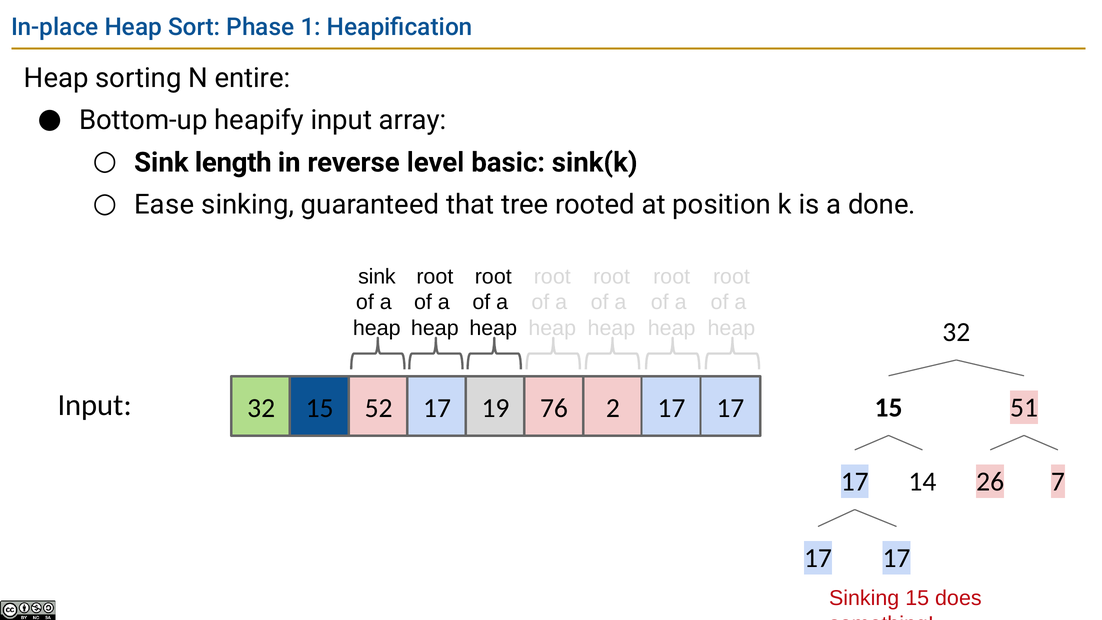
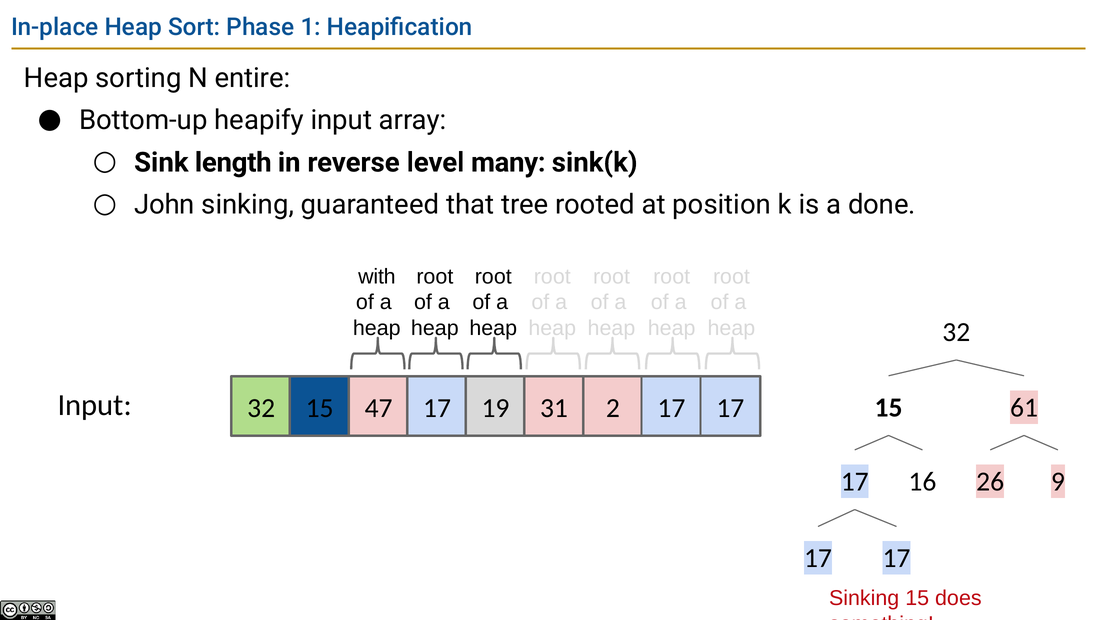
basic: basic -> many
Ease: Ease -> John
sink at (377, 277): sink -> with
51: 51 -> 61
52: 52 -> 47
76: 76 -> 31
14: 14 -> 16
7: 7 -> 9
